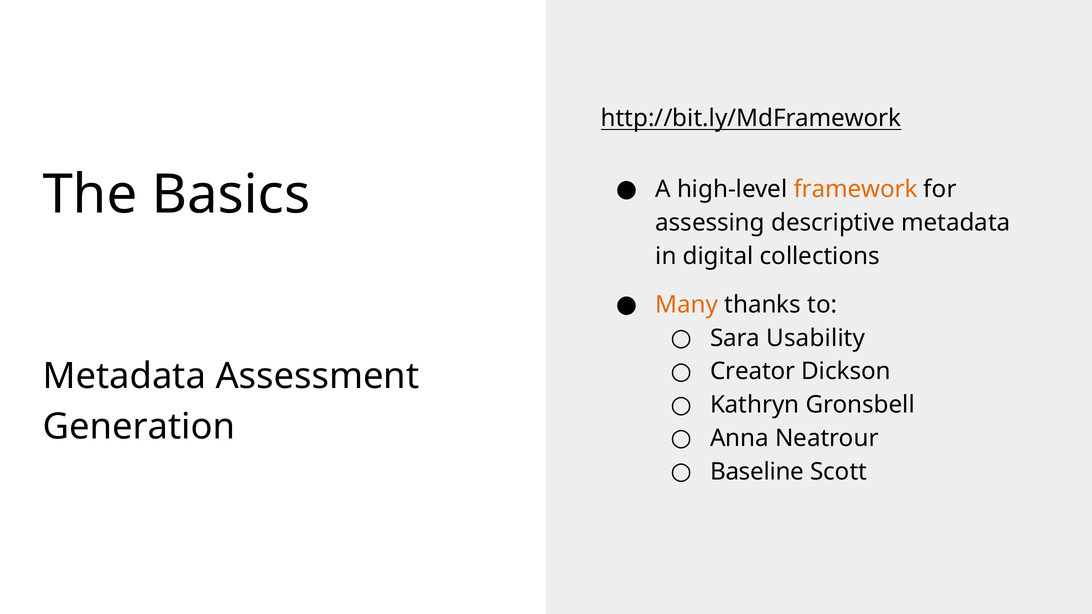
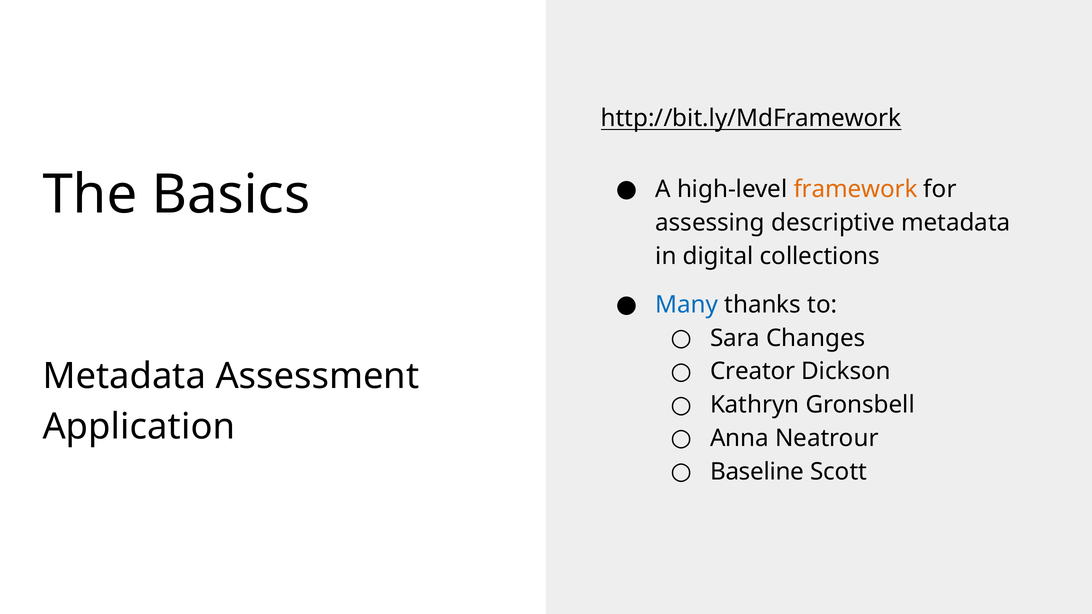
Many colour: orange -> blue
Usability: Usability -> Changes
Generation: Generation -> Application
